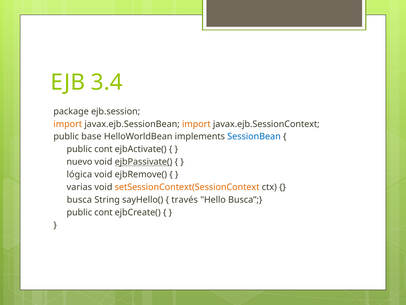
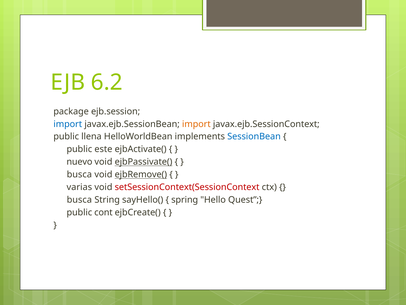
3.4: 3.4 -> 6.2
import at (68, 124) colour: orange -> blue
base: base -> llena
cont at (103, 149): cont -> este
lógica at (79, 174): lógica -> busca
ejbRemove( underline: none -> present
setSessionContext(SessionContext colour: orange -> red
través: través -> spring
Hello Busca: Busca -> Quest
